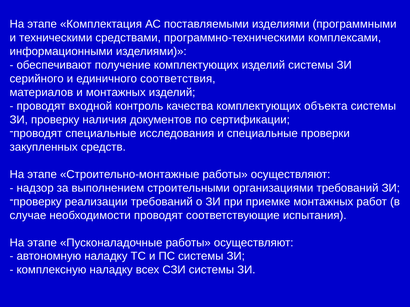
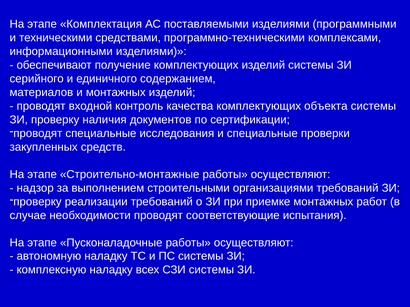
соответствия: соответствия -> содержанием
